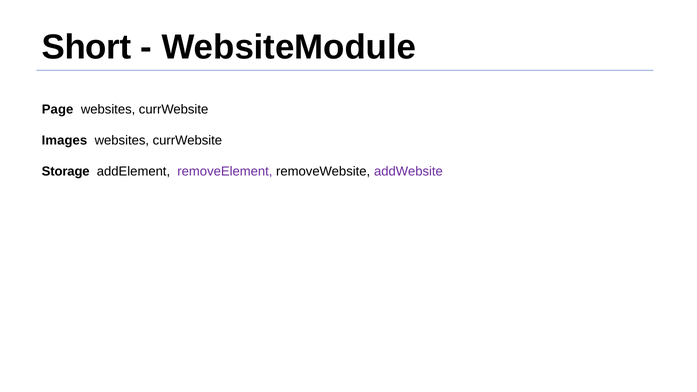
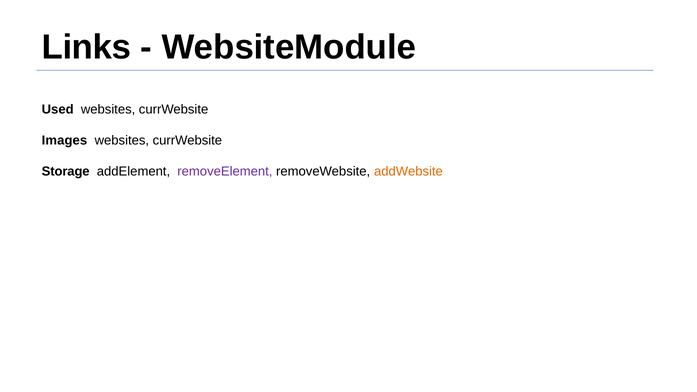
Short: Short -> Links
Page: Page -> Used
addWebsite colour: purple -> orange
